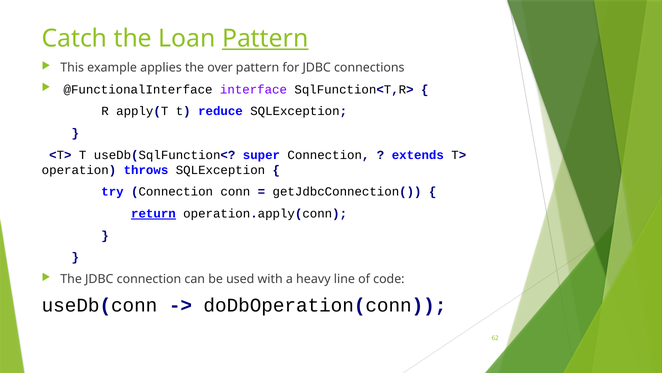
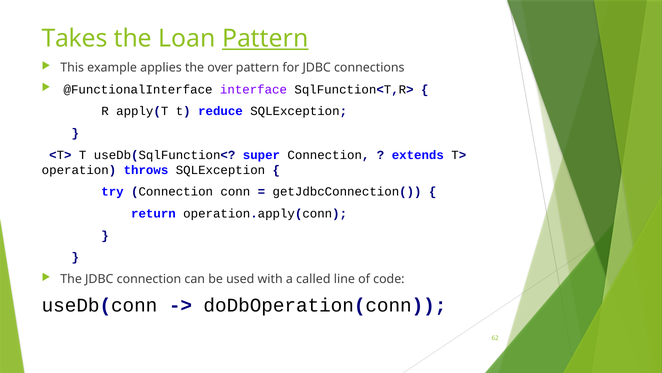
Catch: Catch -> Takes
return underline: present -> none
heavy: heavy -> called
